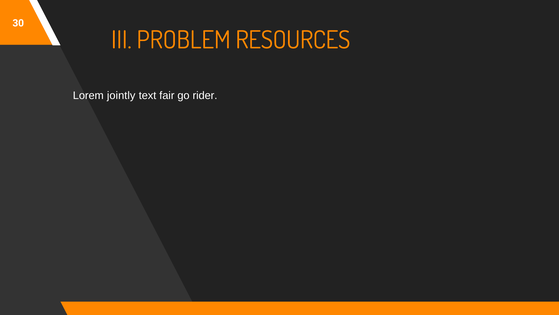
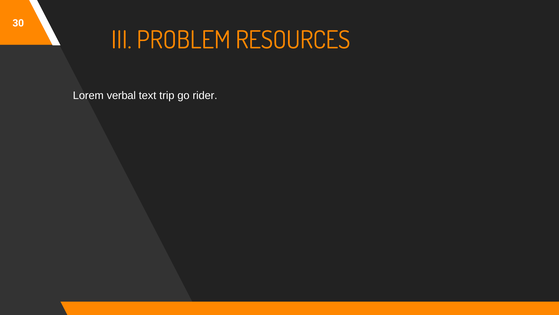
jointly: jointly -> verbal
fair: fair -> trip
